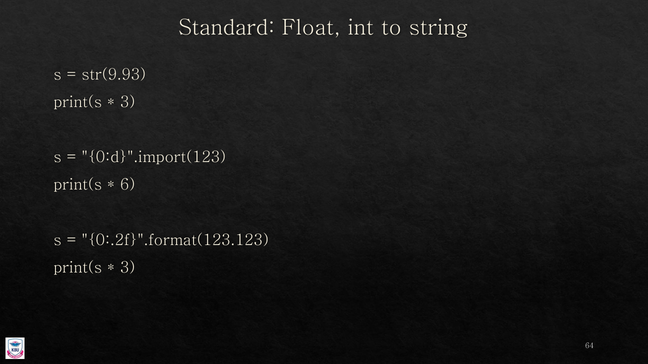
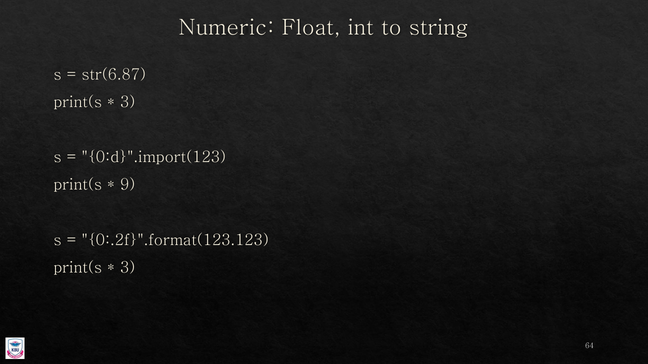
Standard: Standard -> Numeric
str(9.93: str(9.93 -> str(6.87
6: 6 -> 9
